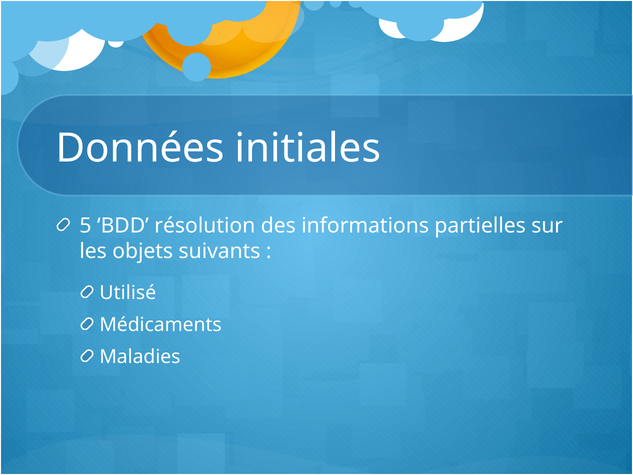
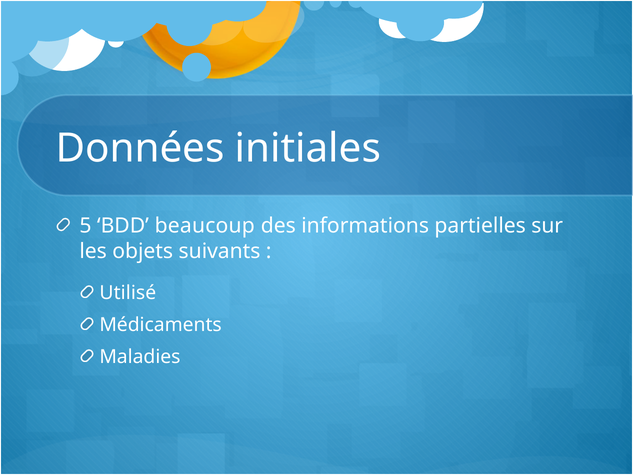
résolution: résolution -> beaucoup
